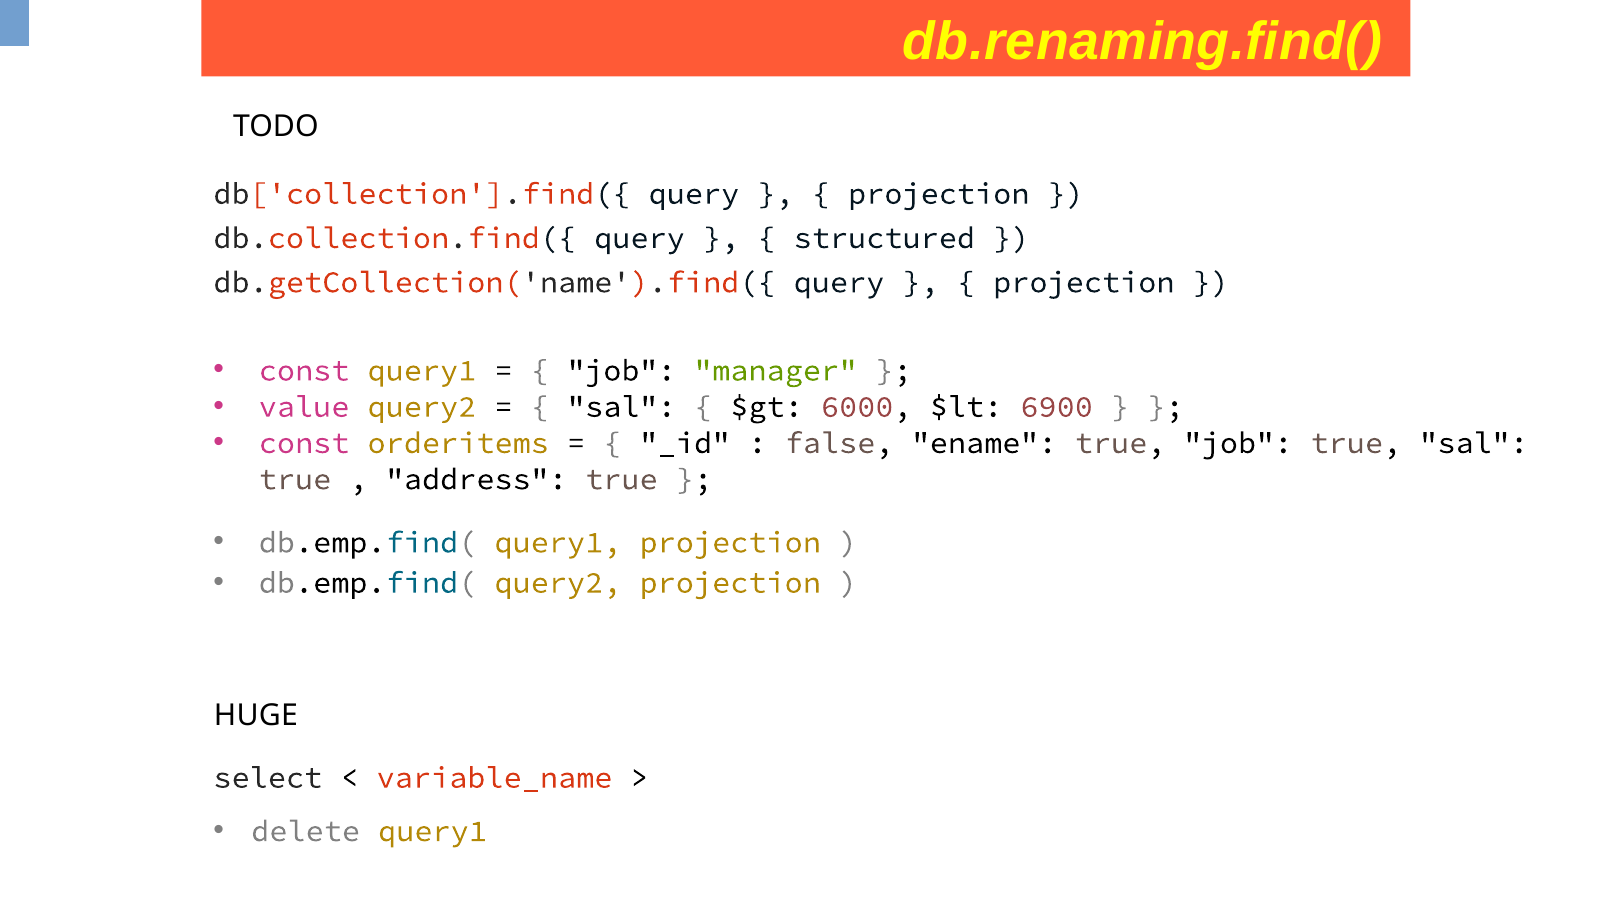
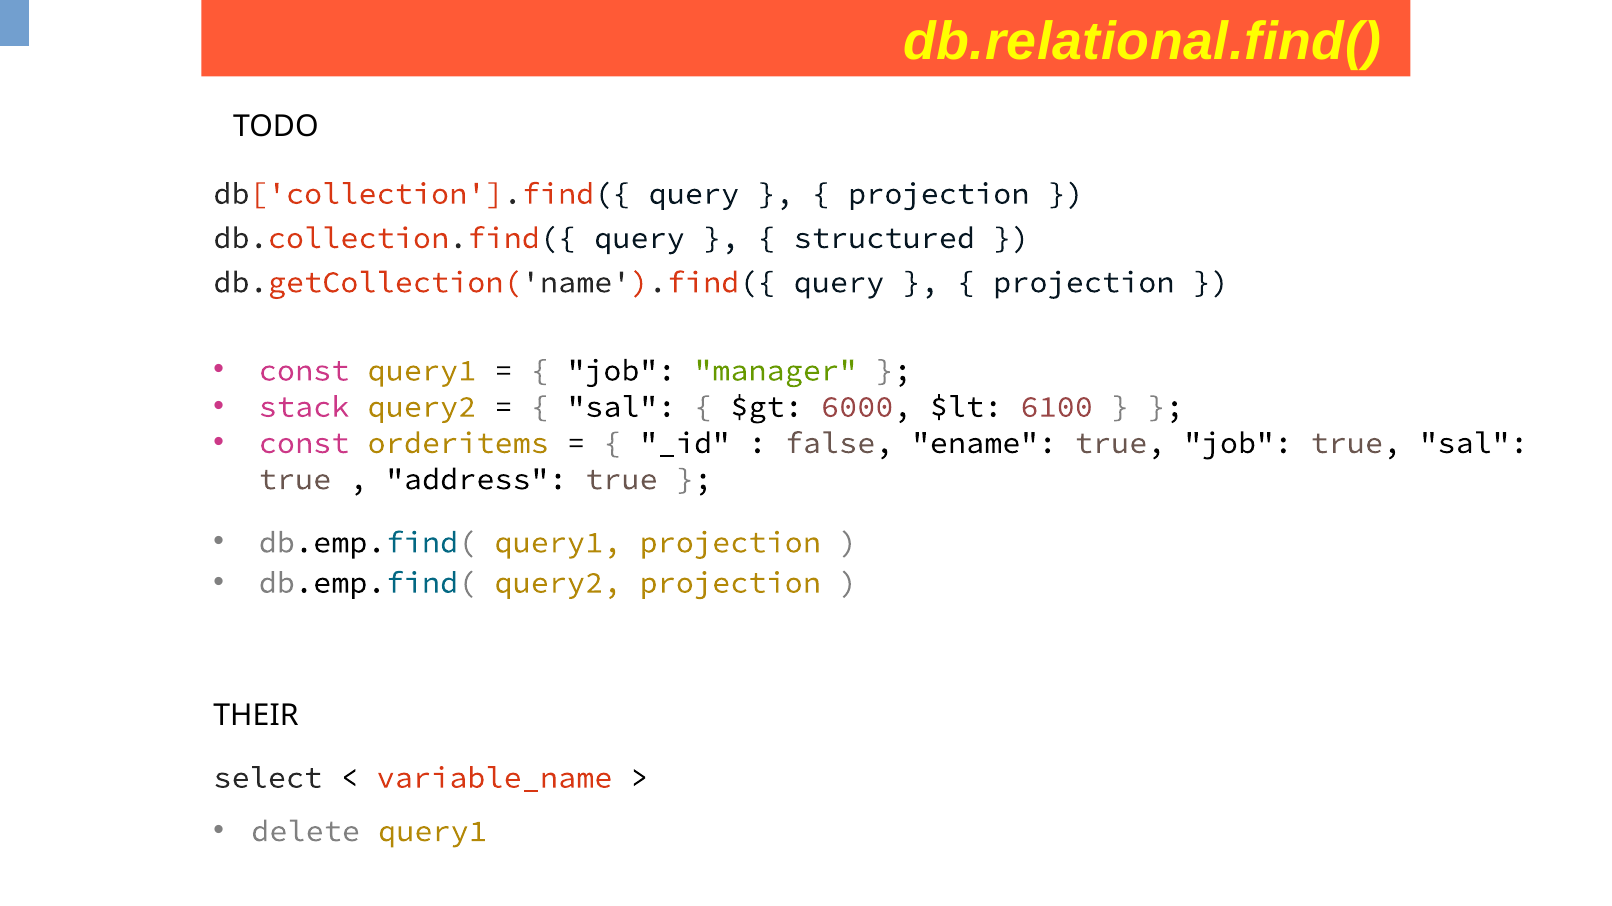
db.renaming.find(: db.renaming.find( -> db.relational.find(
value: value -> stack
6900: 6900 -> 6100
HUGE: HUGE -> THEIR
